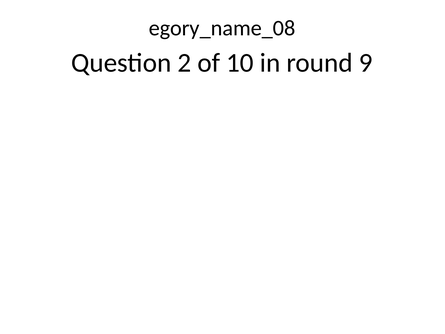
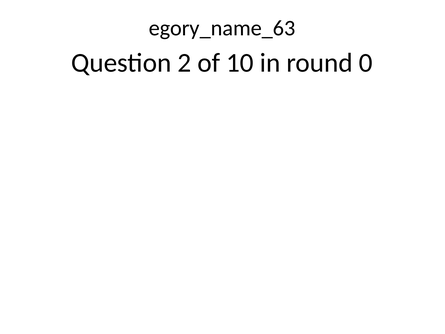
egory_name_08: egory_name_08 -> egory_name_63
9: 9 -> 0
